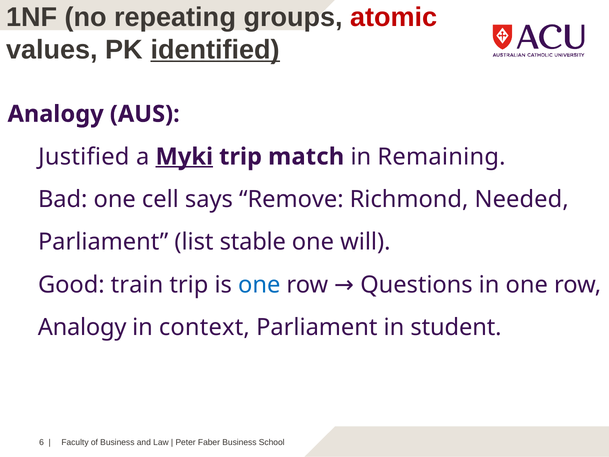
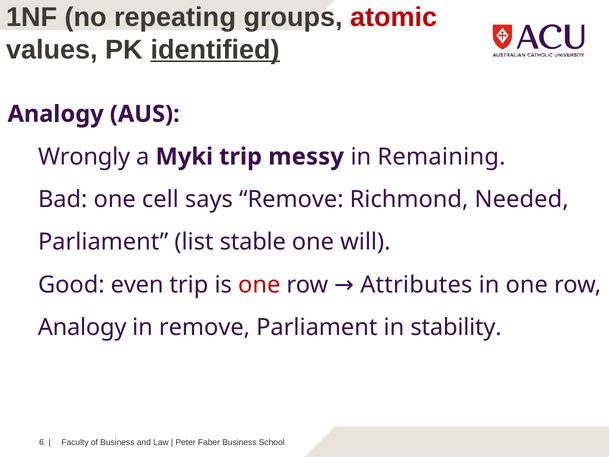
Justified: Justified -> Wrongly
Myki underline: present -> none
match: match -> messy
train: train -> even
one at (259, 285) colour: blue -> red
Questions: Questions -> Attributes
in context: context -> remove
student: student -> stability
